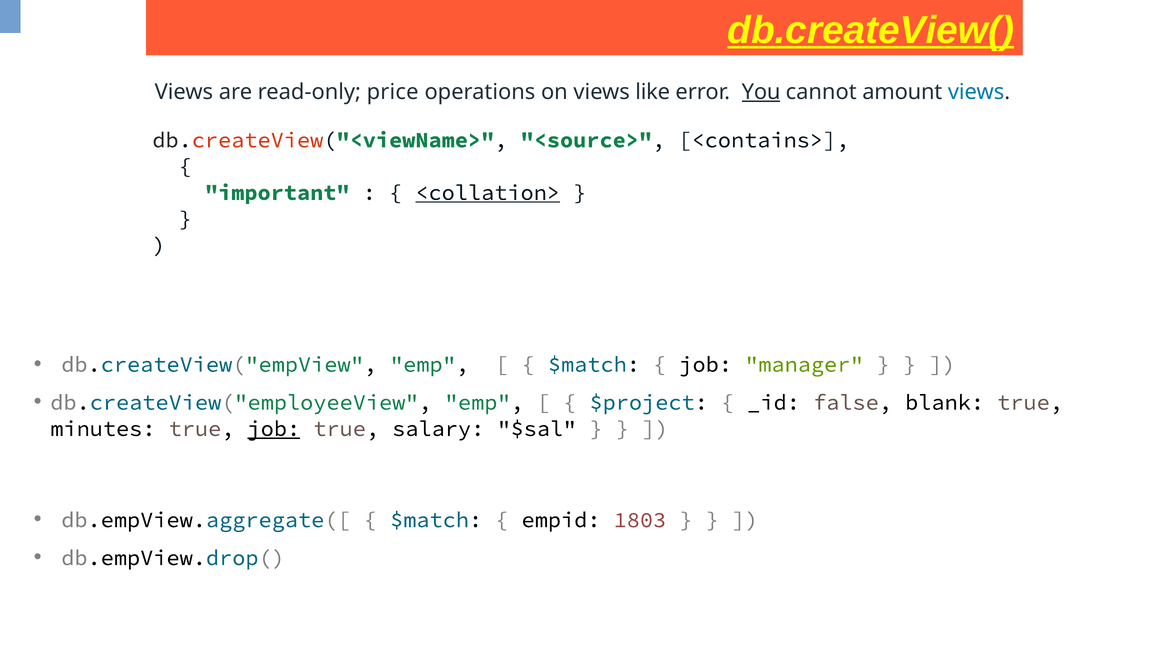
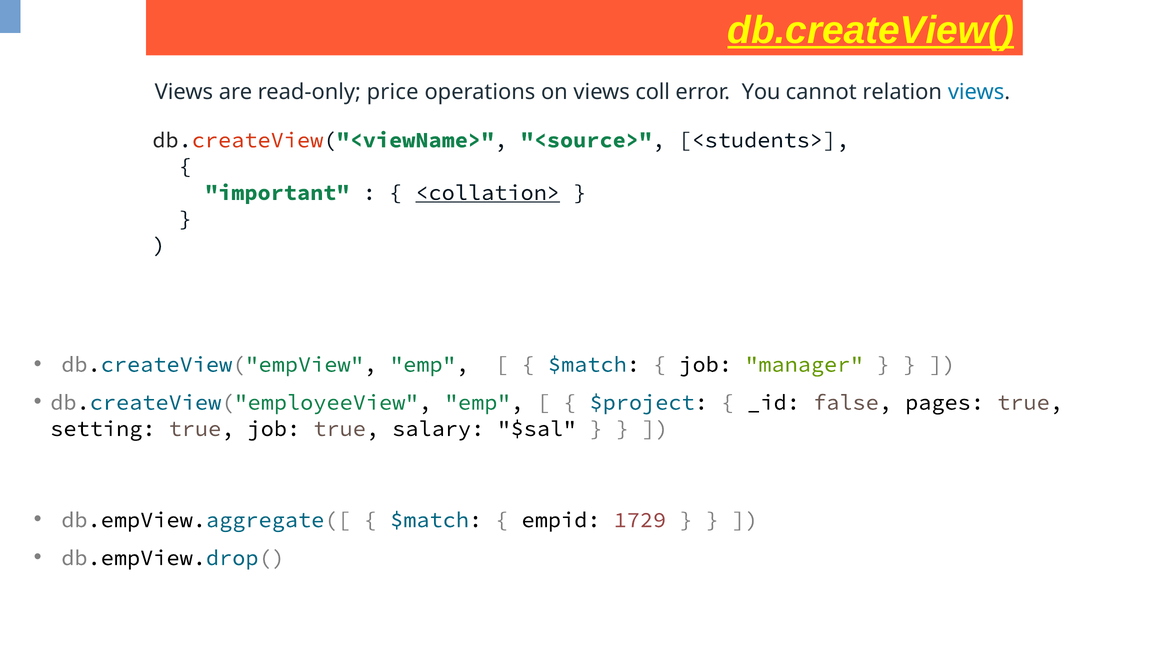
like: like -> coll
You underline: present -> none
amount: amount -> relation
<contains>: <contains> -> <students>
blank: blank -> pages
minutes: minutes -> setting
job at (274, 429) underline: present -> none
1803: 1803 -> 1729
